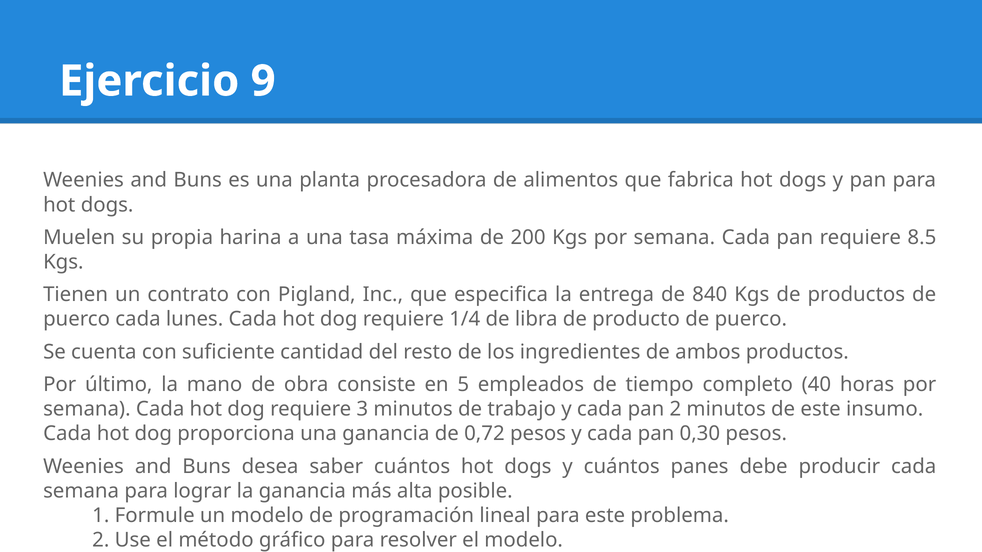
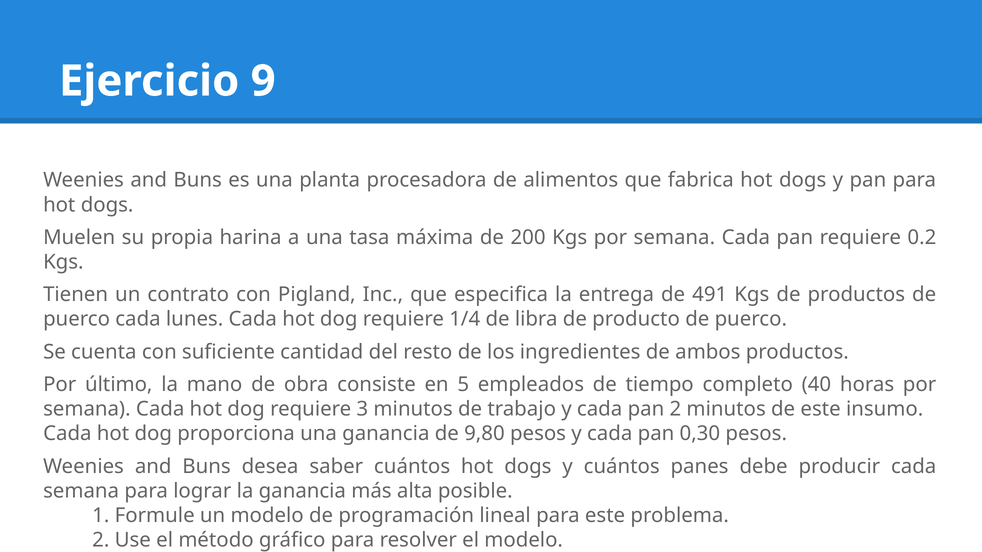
8.5: 8.5 -> 0.2
840: 840 -> 491
0,72: 0,72 -> 9,80
